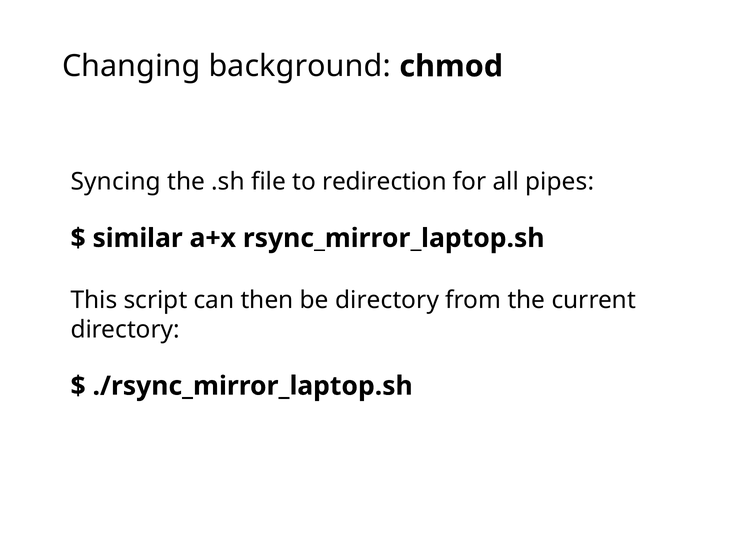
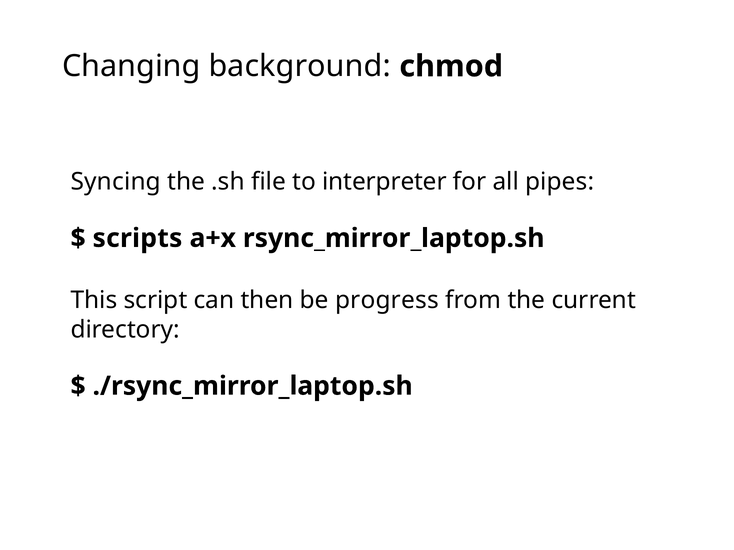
redirection: redirection -> interpreter
similar: similar -> scripts
be directory: directory -> progress
